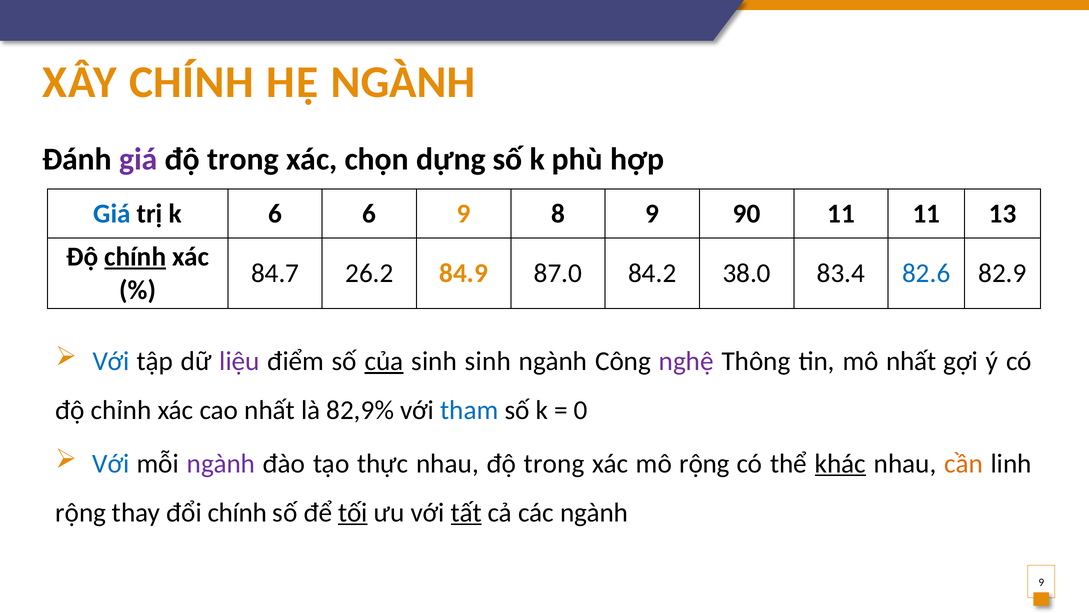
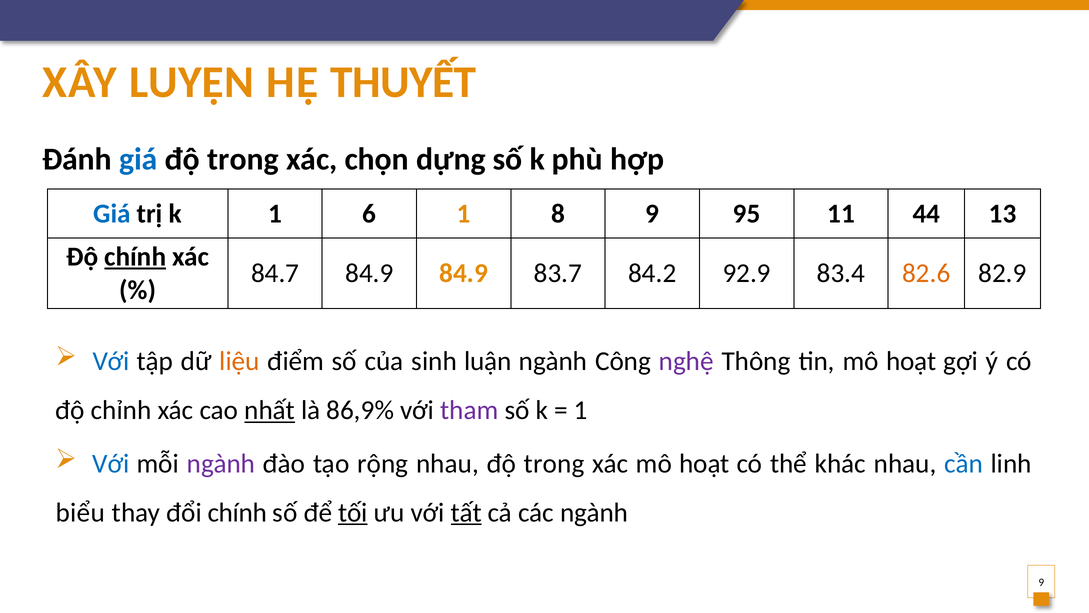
XÂY CHÍNH: CHÍNH -> LUYỆN
HỆ NGÀNH: NGÀNH -> THUYẾT
giá at (138, 159) colour: purple -> blue
k 6: 6 -> 1
6 9: 9 -> 1
90: 90 -> 95
11 11: 11 -> 44
84.7 26.2: 26.2 -> 84.9
87.0: 87.0 -> 83.7
38.0: 38.0 -> 92.9
82.6 colour: blue -> orange
liệu colour: purple -> orange
của underline: present -> none
sinh sinh: sinh -> luận
tin mô nhất: nhất -> hoạt
nhất at (270, 410) underline: none -> present
82,9%: 82,9% -> 86,9%
tham colour: blue -> purple
0 at (581, 410): 0 -> 1
thực: thực -> rộng
xác mô rộng: rộng -> hoạt
khác underline: present -> none
cần colour: orange -> blue
rộng at (81, 512): rộng -> biểu
